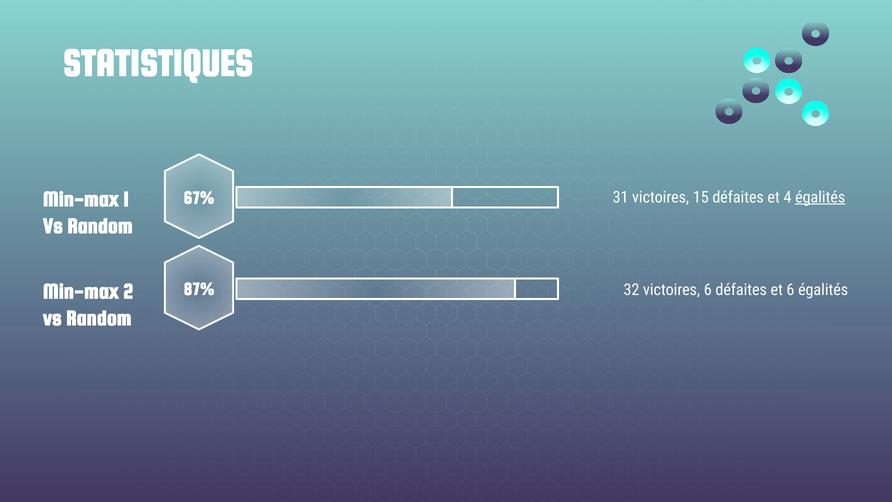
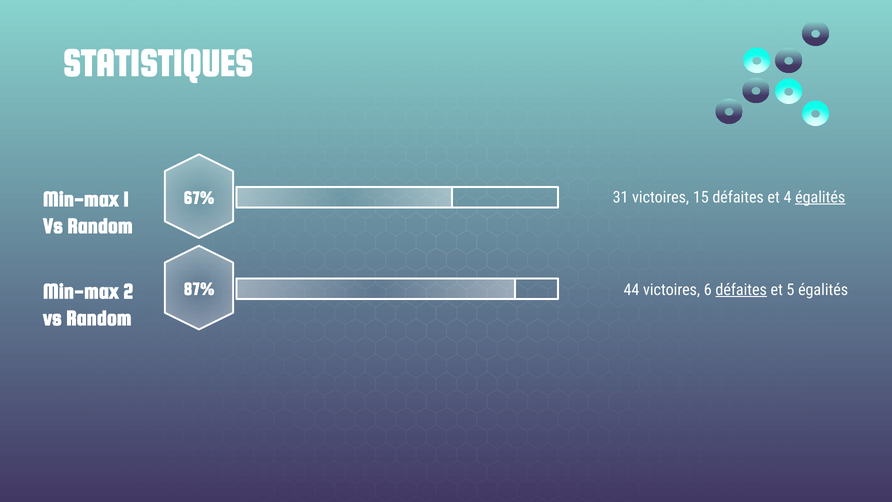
32: 32 -> 44
défaites at (741, 290) underline: none -> present
et 6: 6 -> 5
